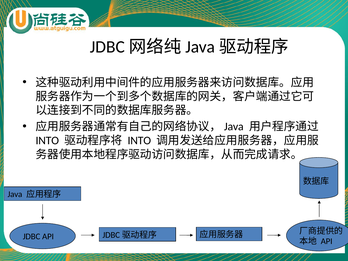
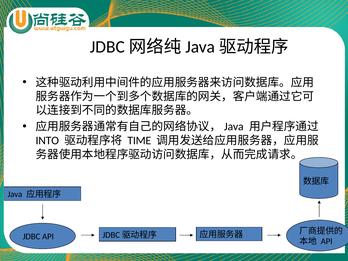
INTO at (139, 141): INTO -> TIME
